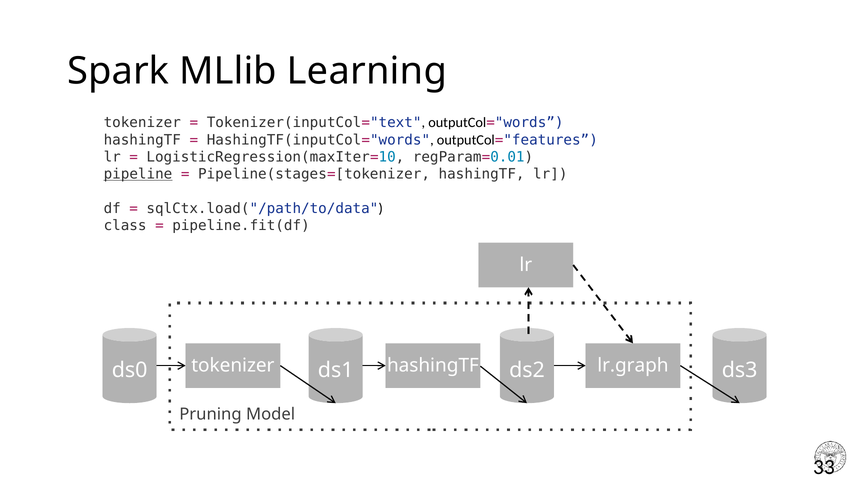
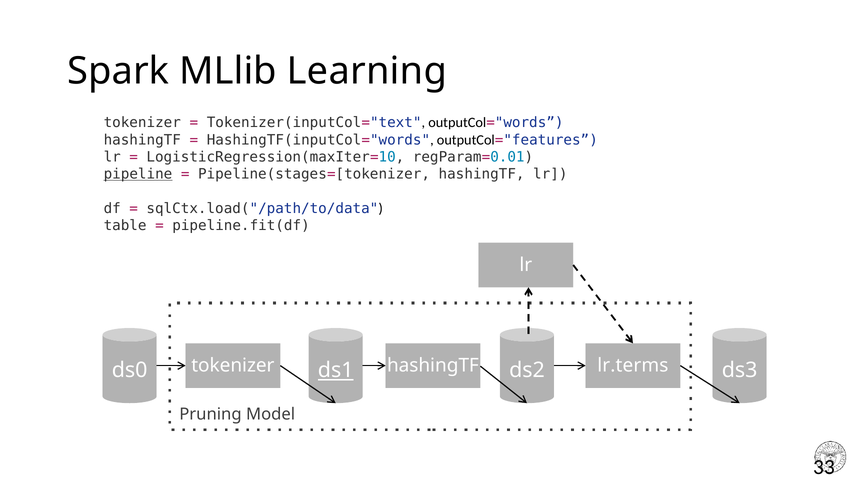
class: class -> table
lr.graph: lr.graph -> lr.terms
ds1 underline: none -> present
